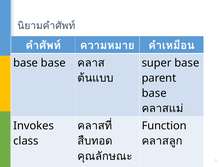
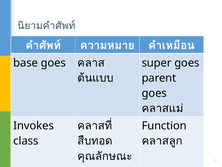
base base: base -> goes
super base: base -> goes
base at (154, 93): base -> goes
